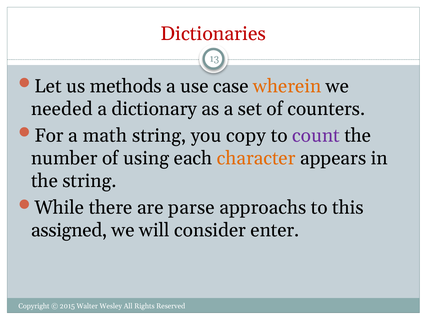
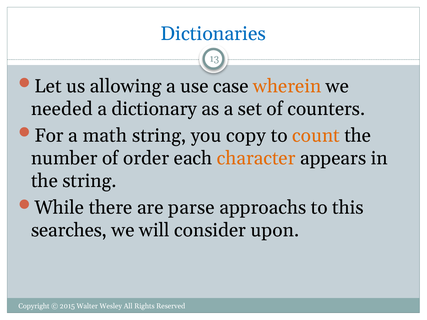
Dictionaries colour: red -> blue
methods: methods -> allowing
count colour: purple -> orange
using: using -> order
assigned: assigned -> searches
enter: enter -> upon
